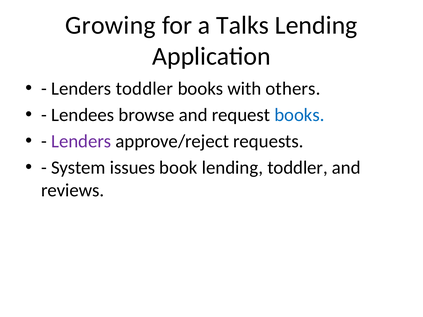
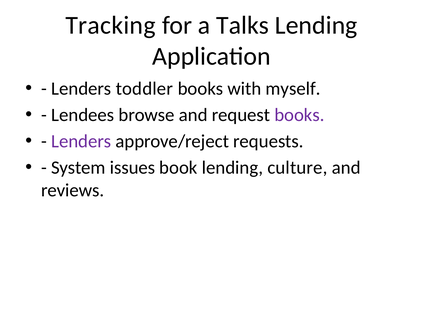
Growing: Growing -> Tracking
others: others -> myself
books at (299, 115) colour: blue -> purple
lending toddler: toddler -> culture
